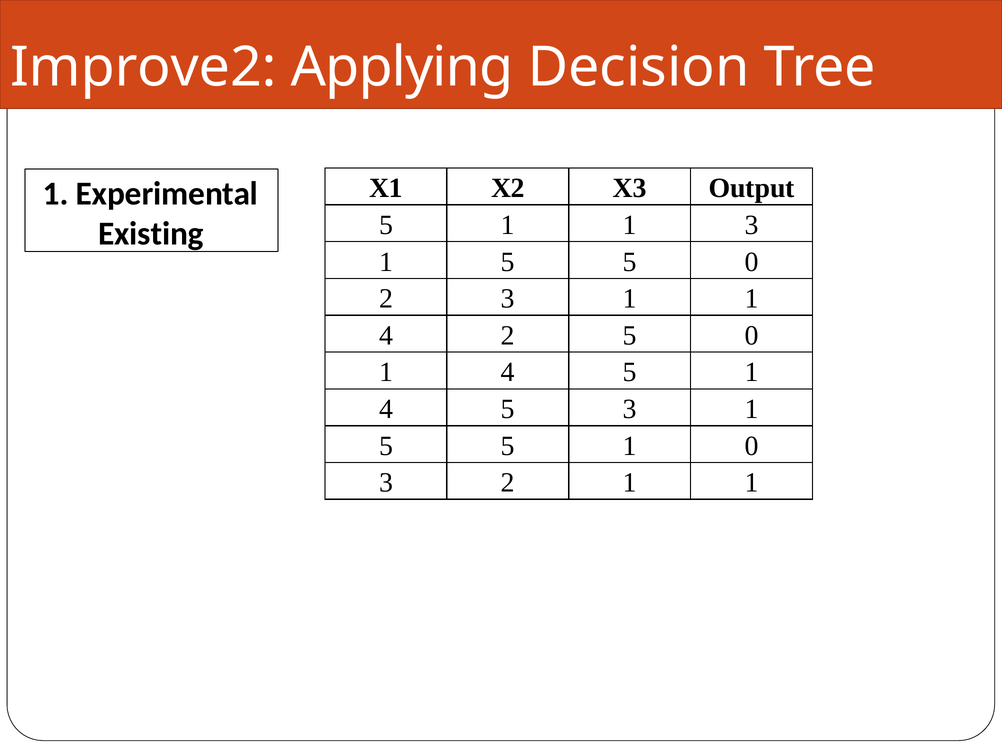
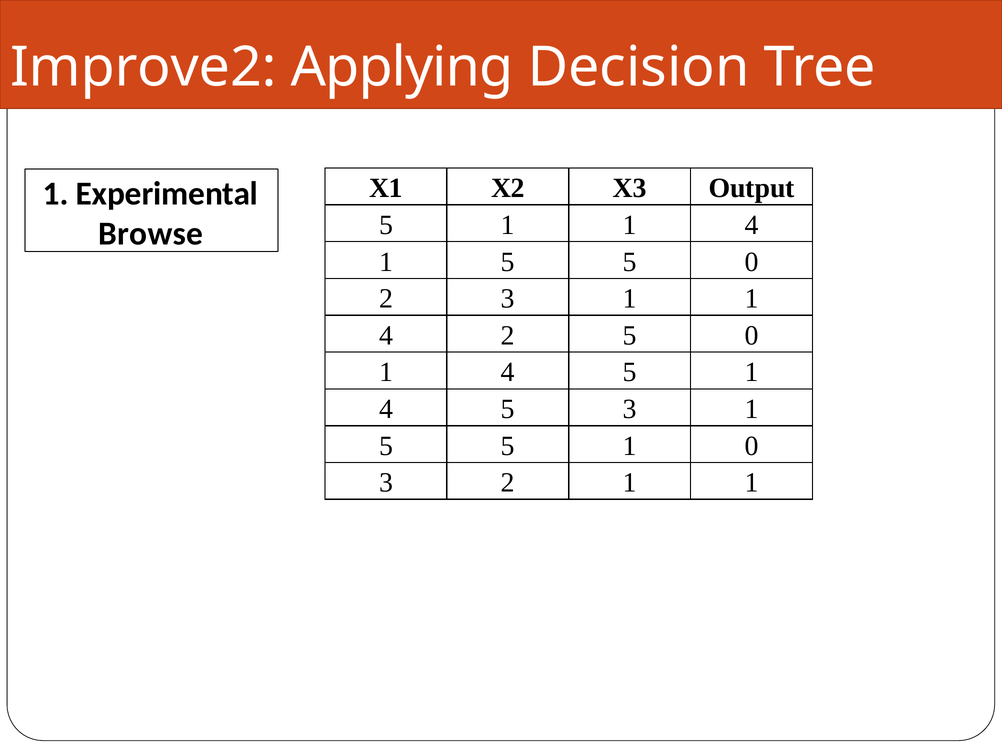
5 1 1 3: 3 -> 4
Existing: Existing -> Browse
